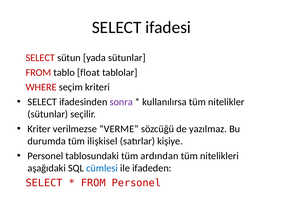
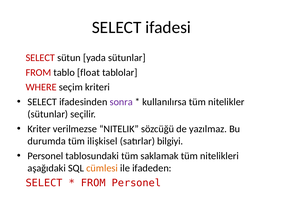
VERME: VERME -> NITELIK
kişiye: kişiye -> bilgiyi
ardından: ardından -> saklamak
cümlesi colour: blue -> orange
